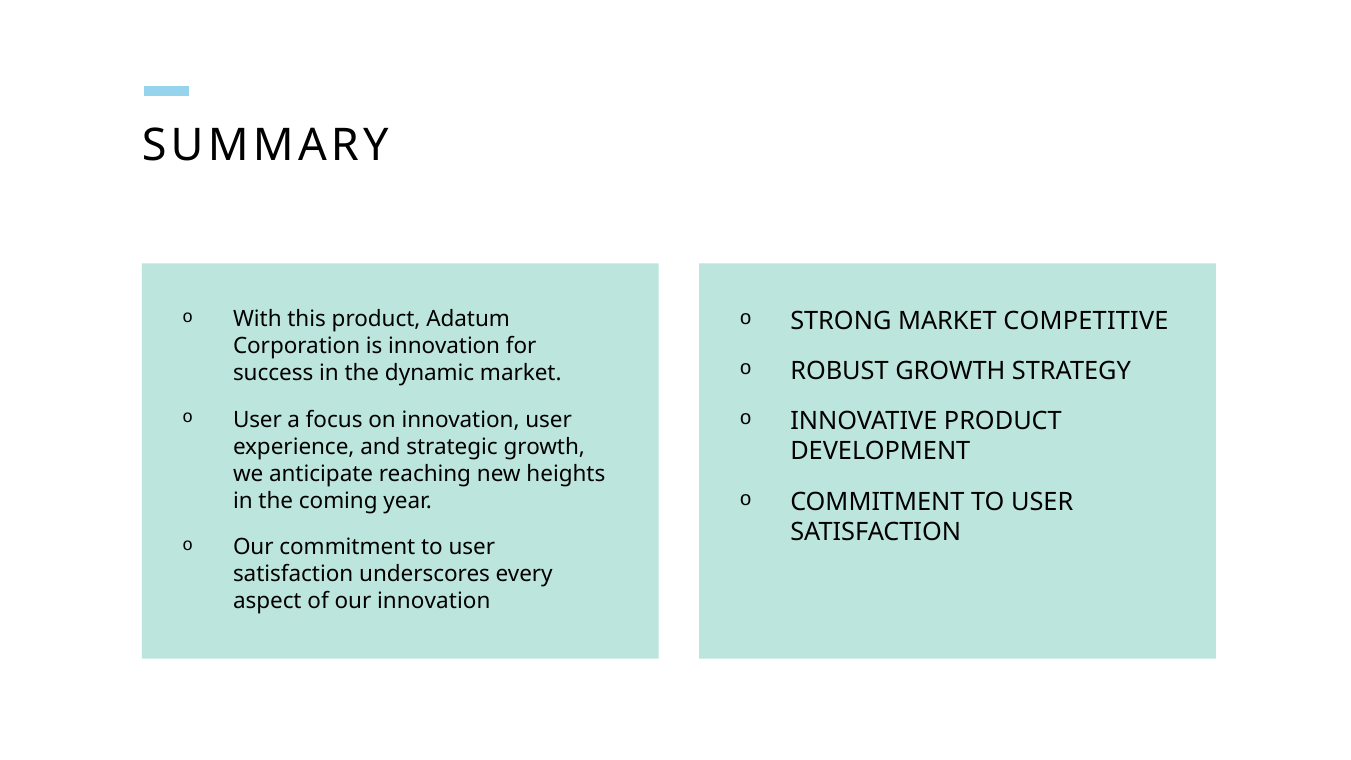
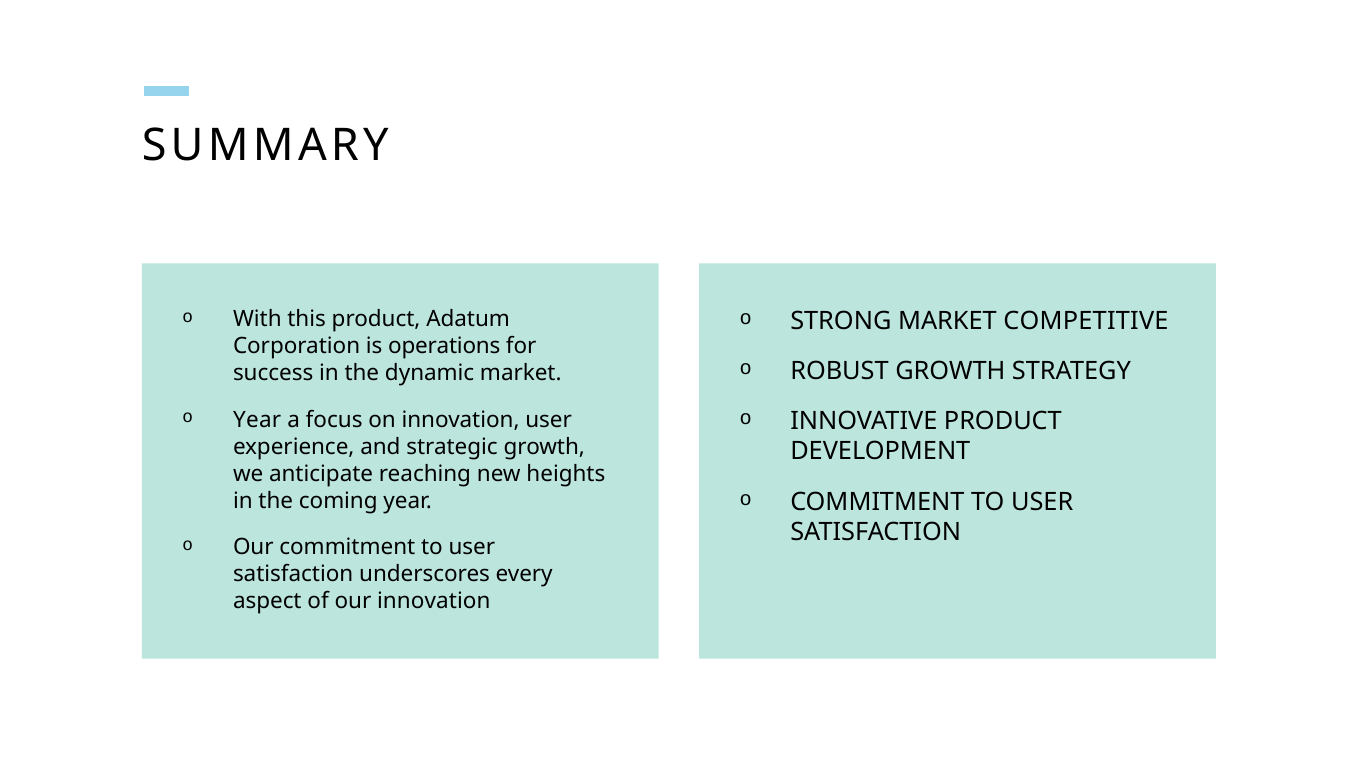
is innovation: innovation -> operations
User at (257, 420): User -> Year
